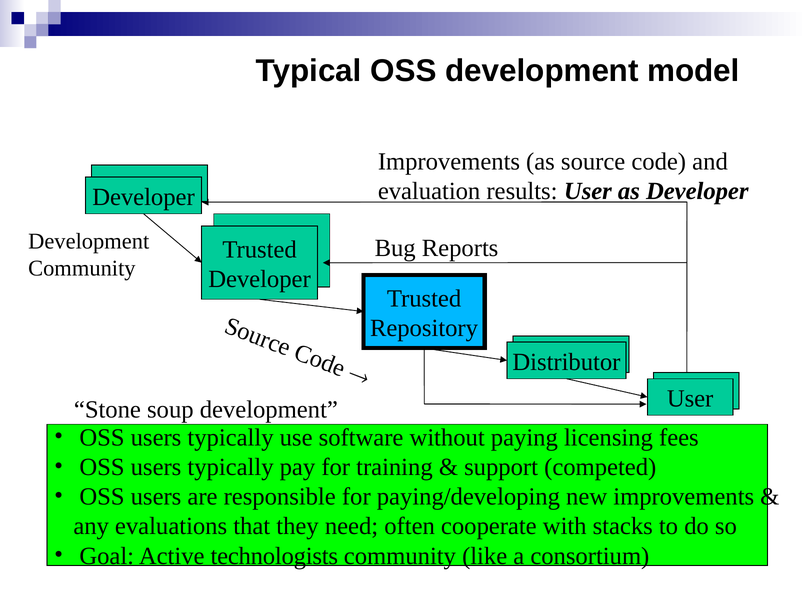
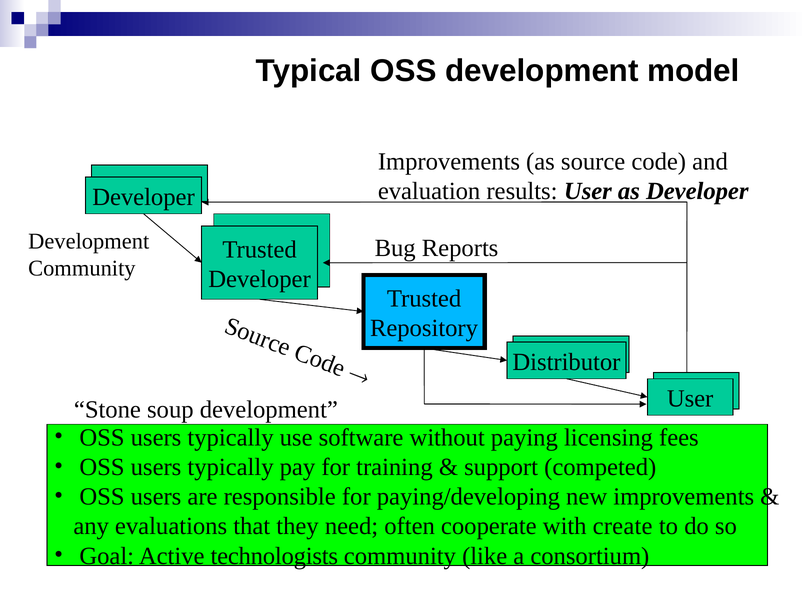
stacks: stacks -> create
